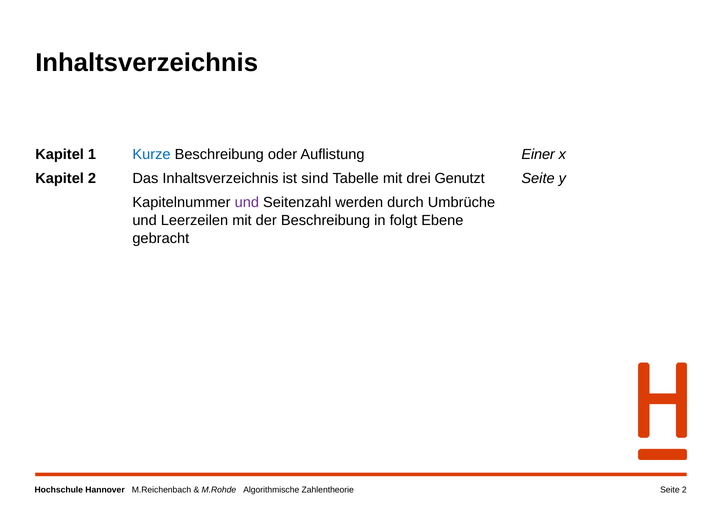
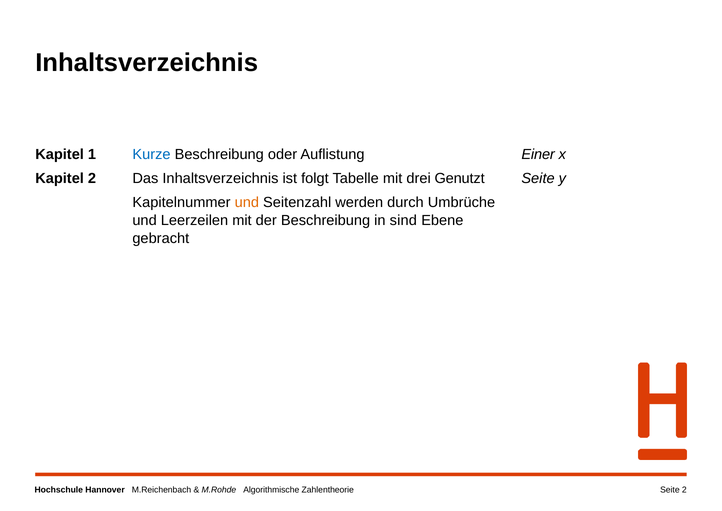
sind: sind -> folgt
und at (247, 202) colour: purple -> orange
folgt: folgt -> sind
